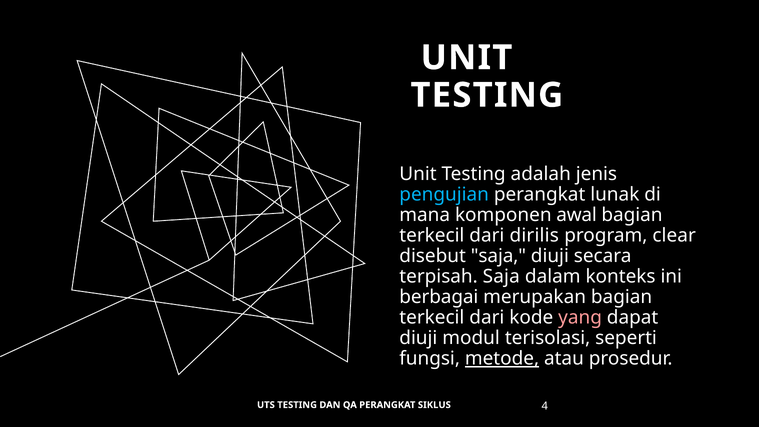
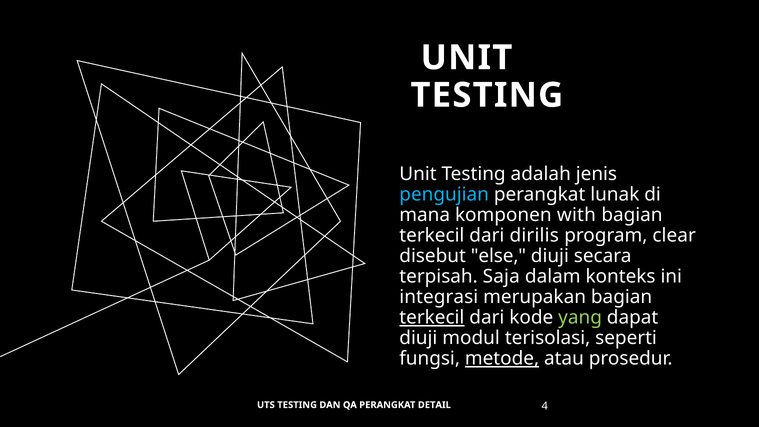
awal: awal -> with
disebut saja: saja -> else
berbagai: berbagai -> integrasi
terkecil at (432, 318) underline: none -> present
yang colour: pink -> light green
SIKLUS: SIKLUS -> DETAIL
